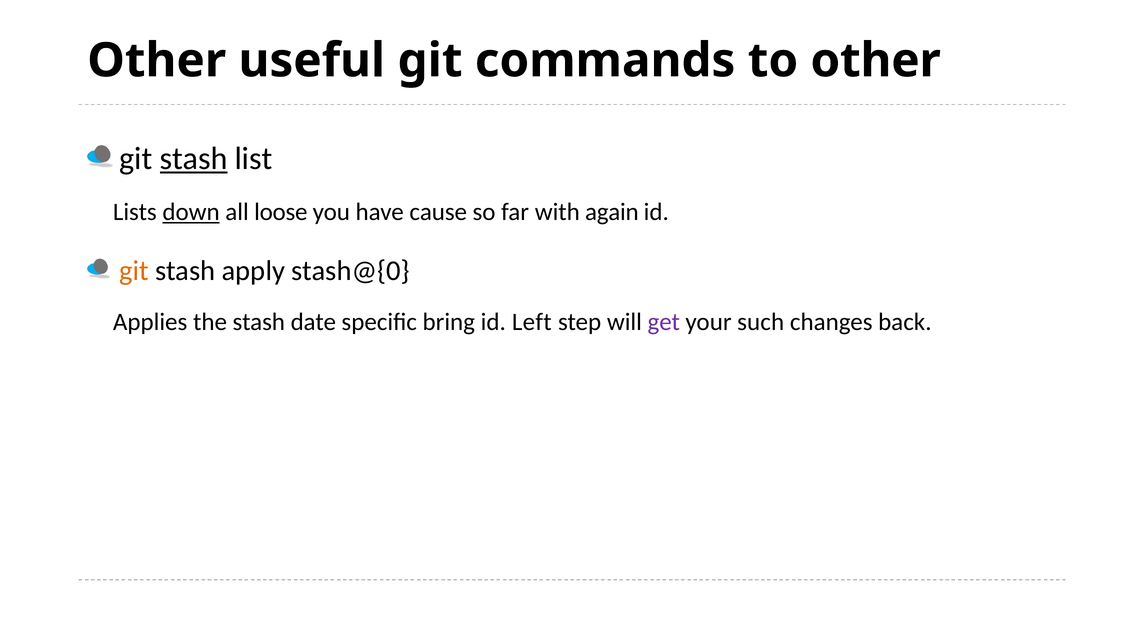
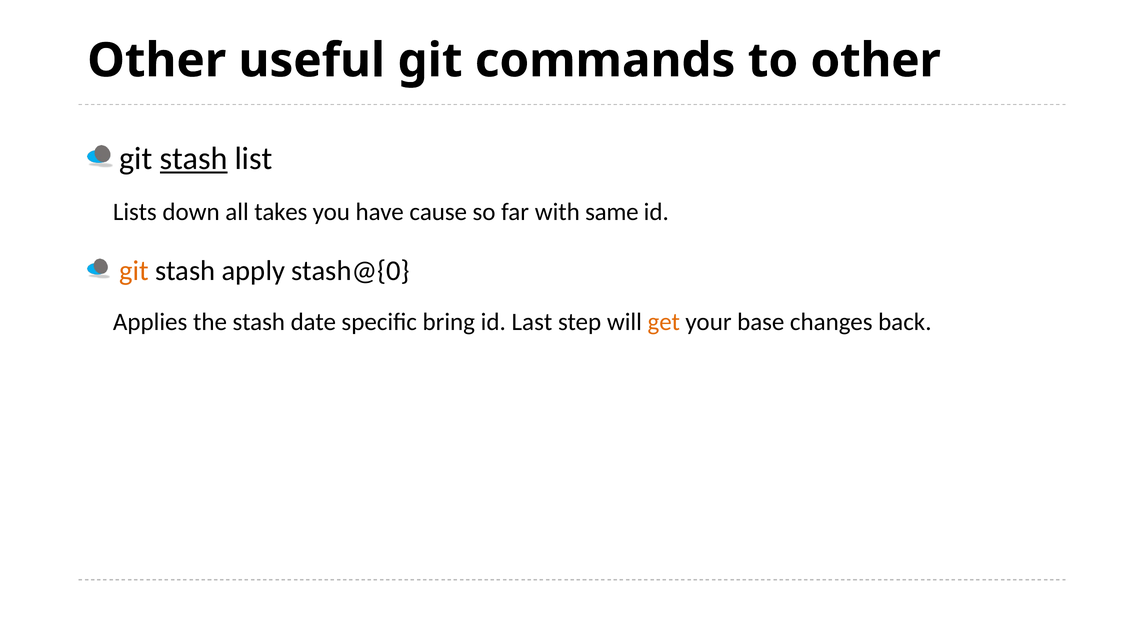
down underline: present -> none
loose: loose -> takes
again: again -> same
Left: Left -> Last
get colour: purple -> orange
such: such -> base
